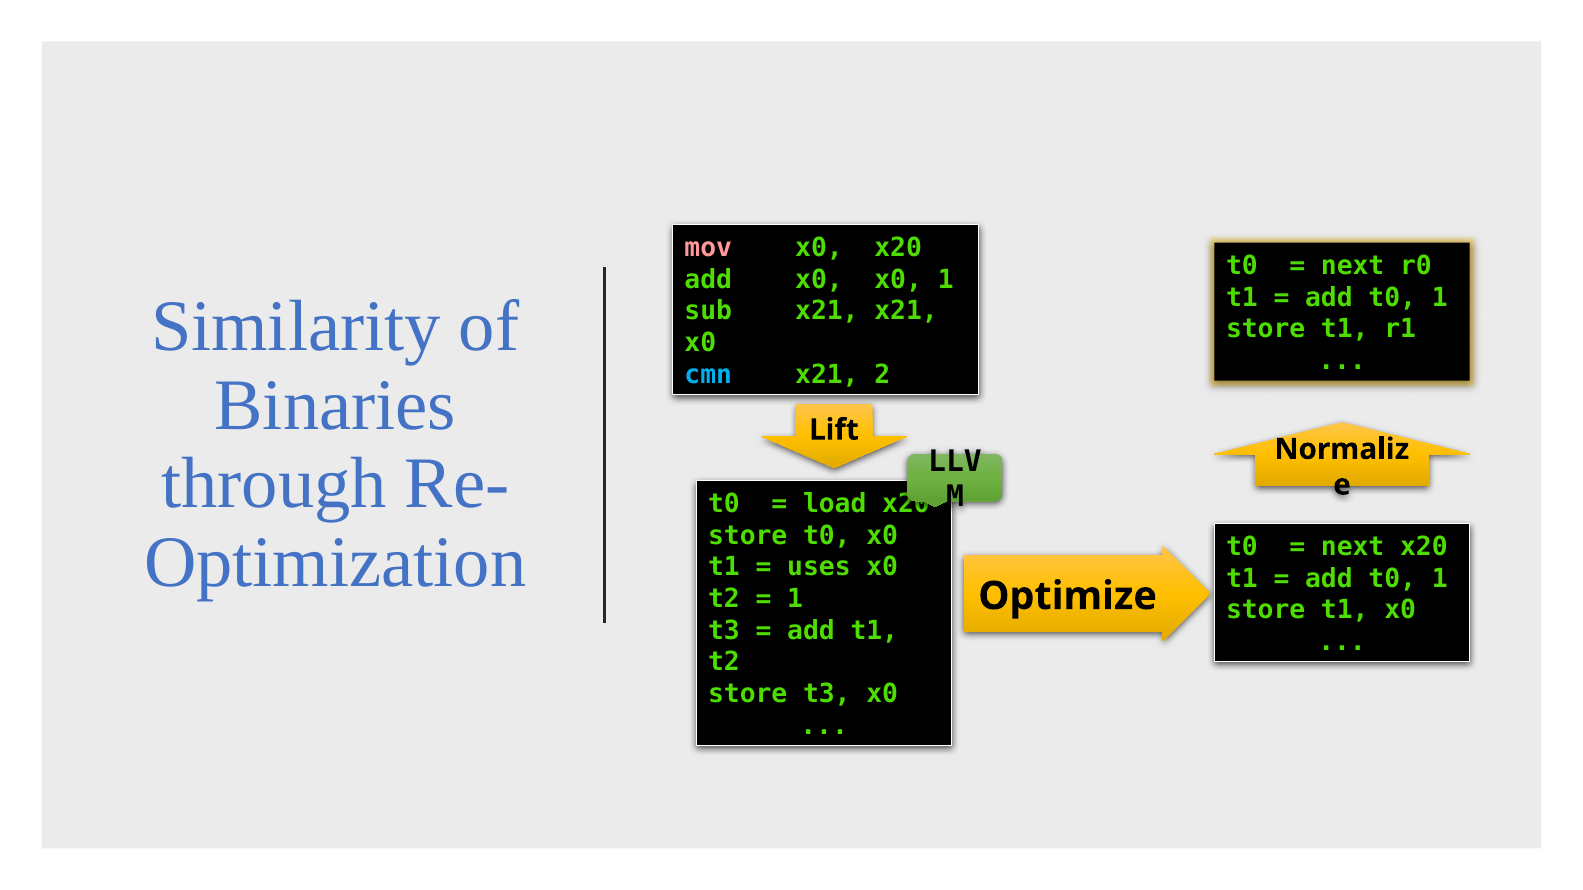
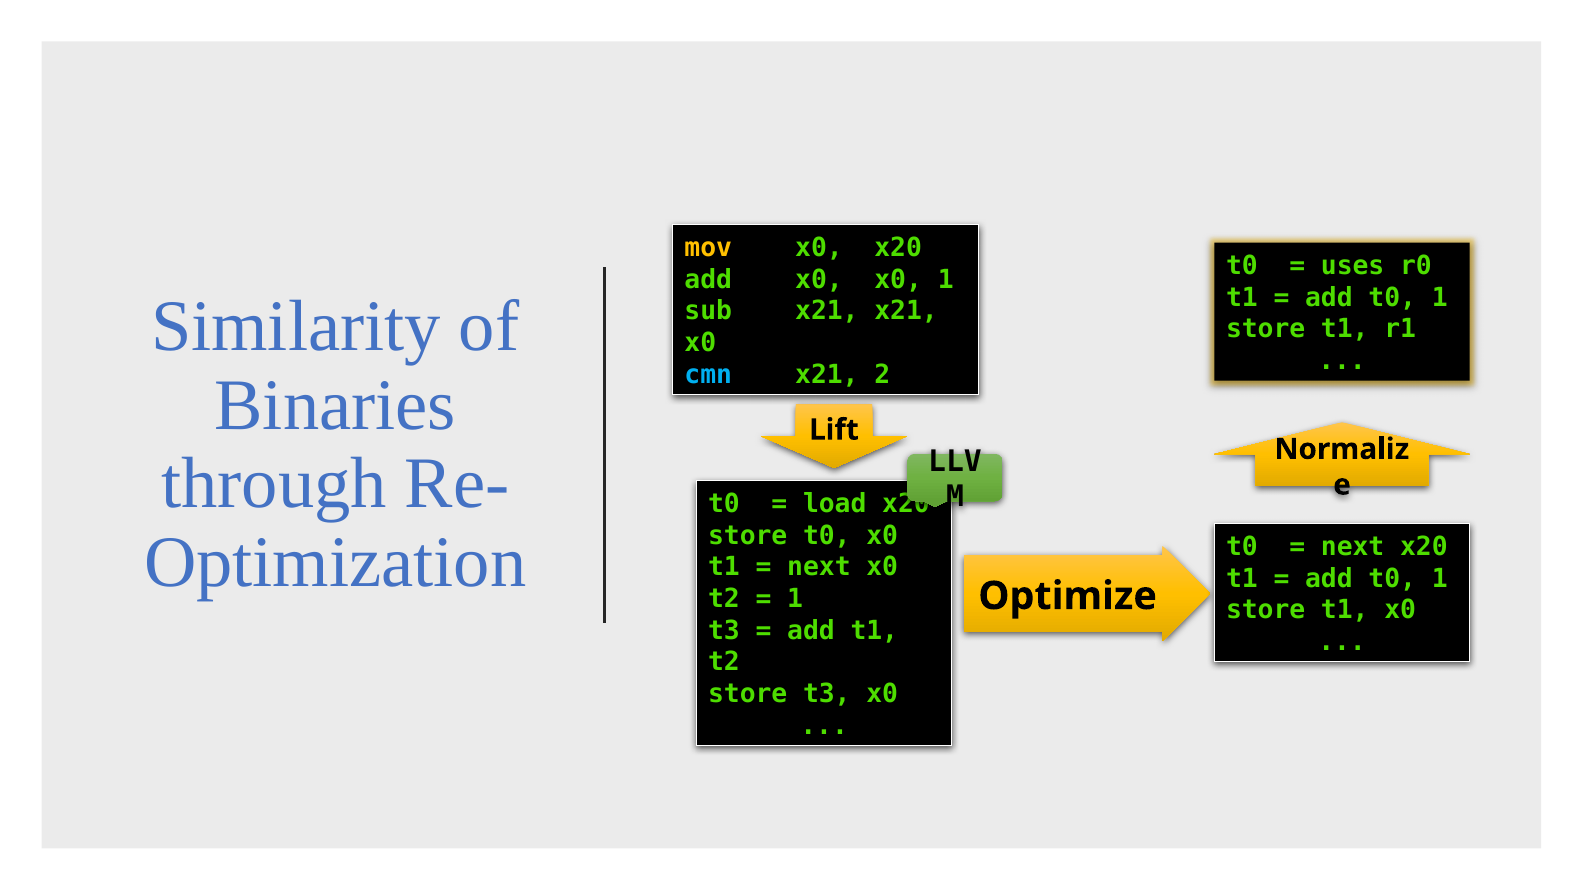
mov colour: pink -> yellow
next at (1353, 266): next -> uses
uses at (819, 567): uses -> next
